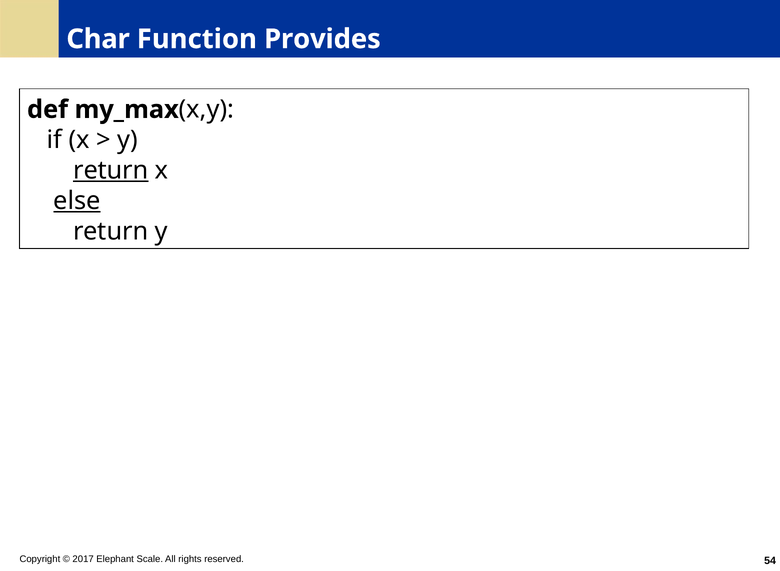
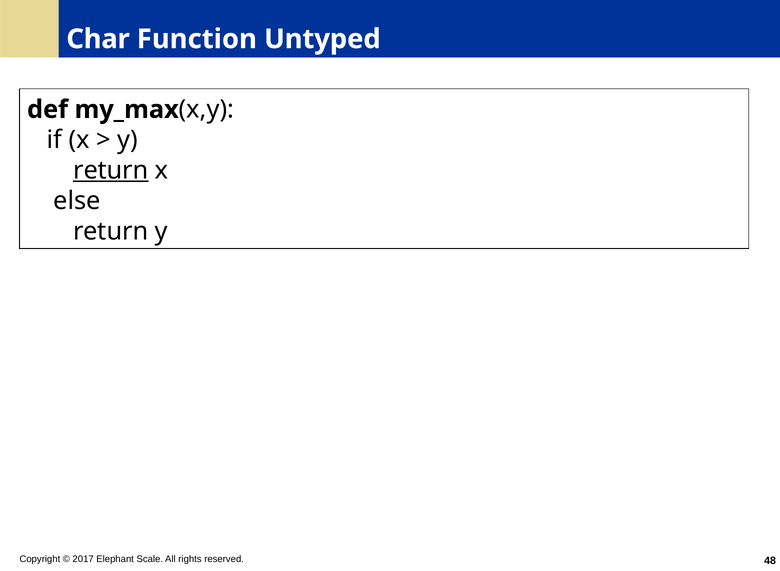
Provides: Provides -> Untyped
else underline: present -> none
54: 54 -> 48
